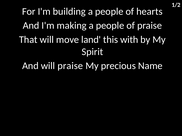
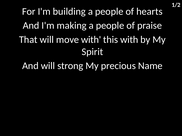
move land: land -> with
will praise: praise -> strong
